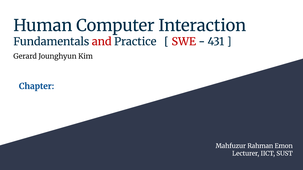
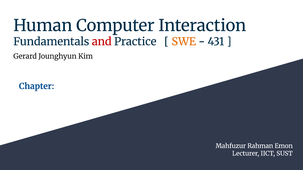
SWE colour: red -> orange
